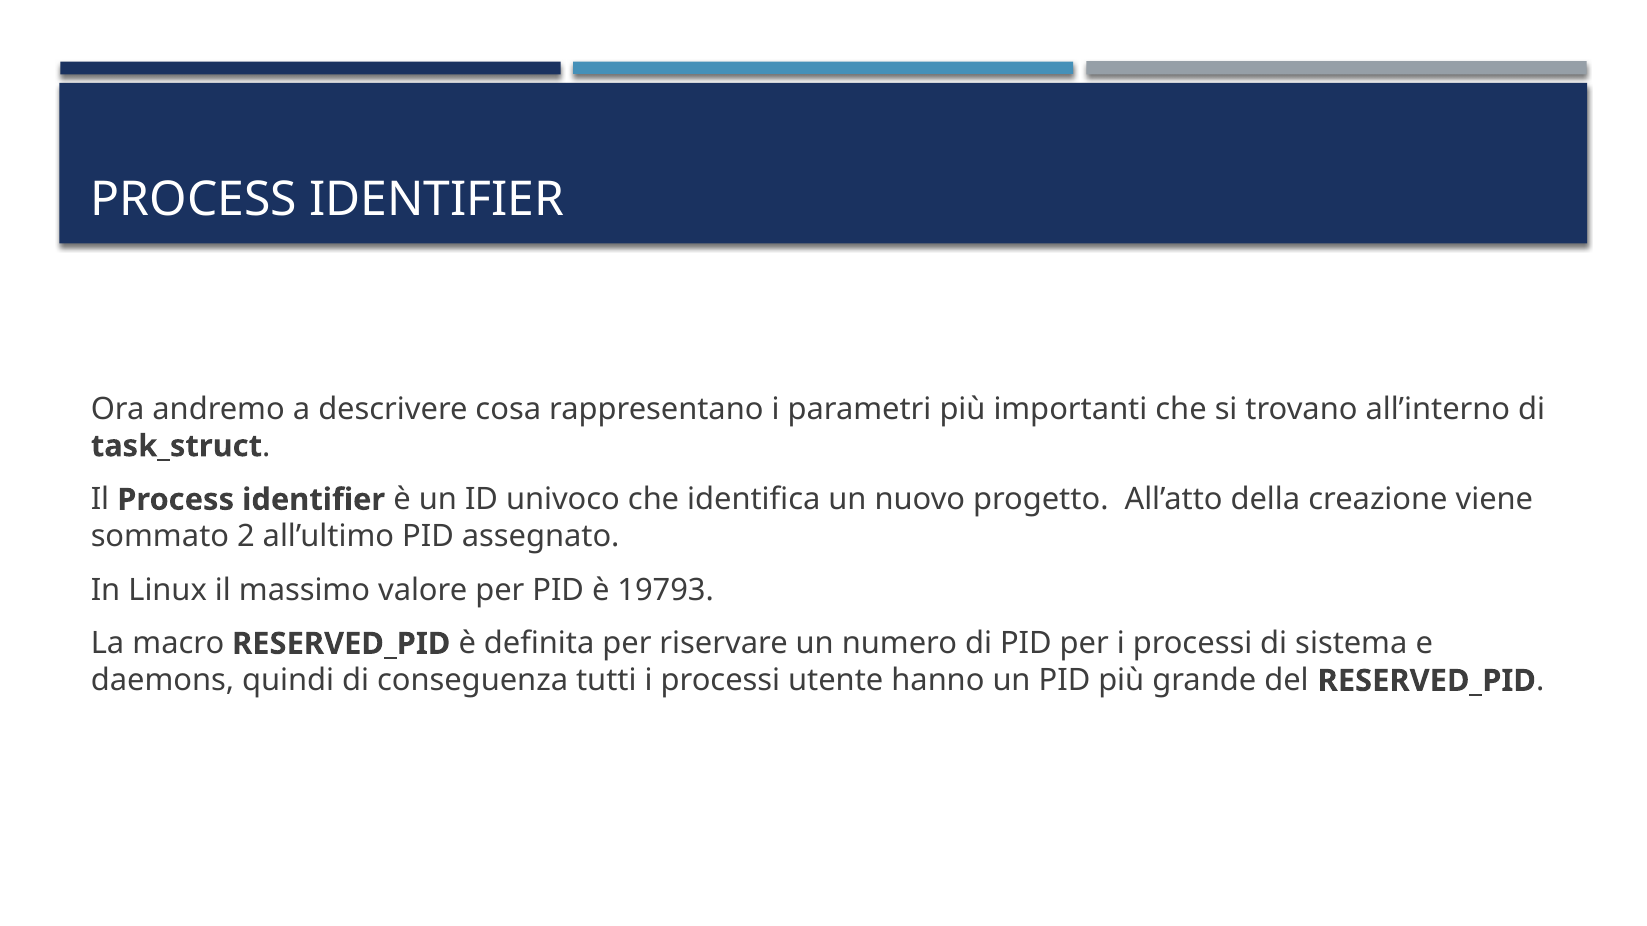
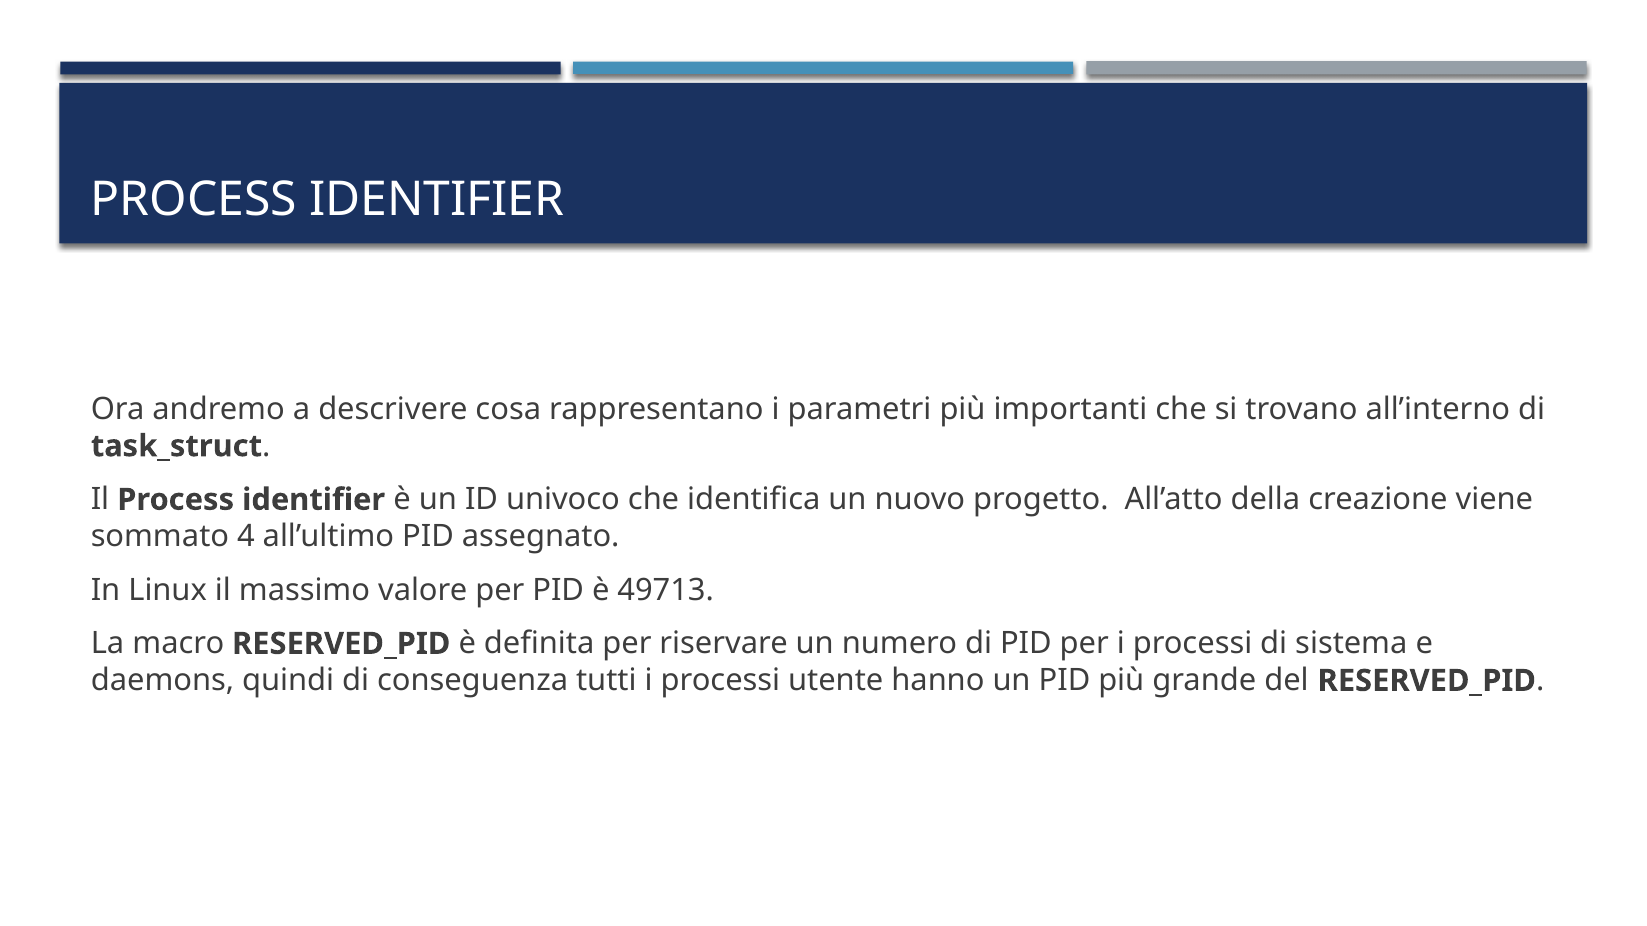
2: 2 -> 4
19793: 19793 -> 49713
